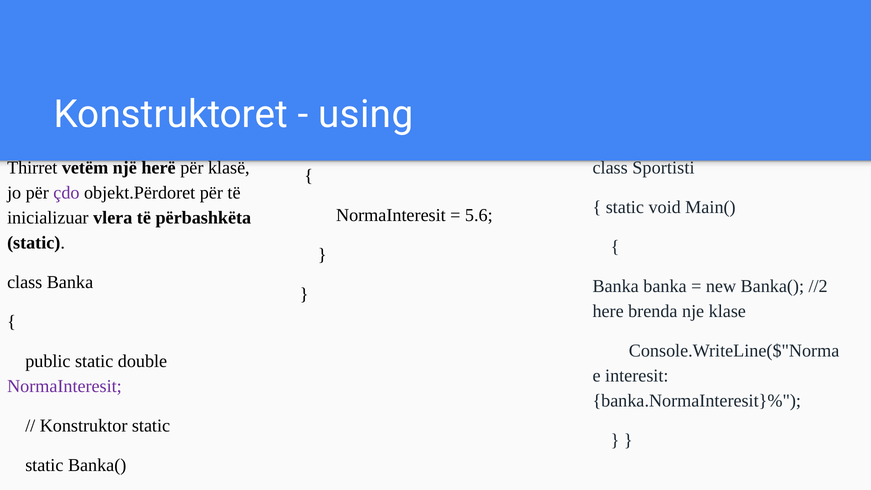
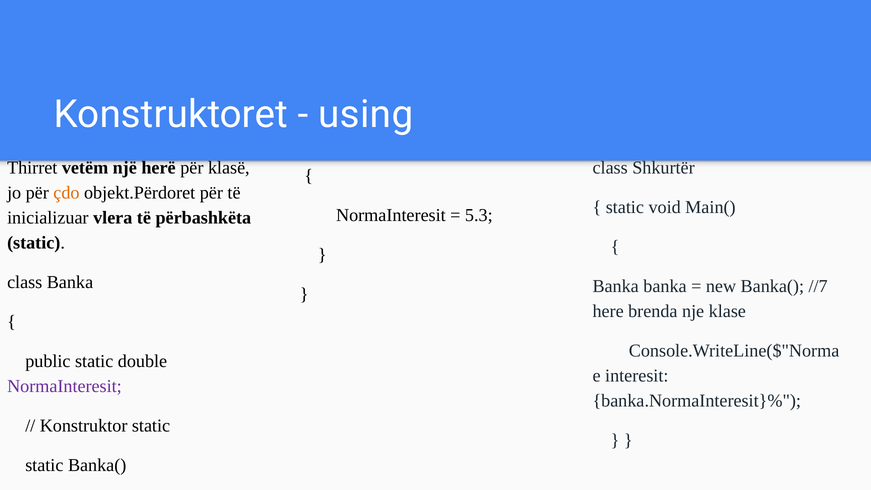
Sportisti: Sportisti -> Shkurtër
çdo colour: purple -> orange
5.6: 5.6 -> 5.3
//2: //2 -> //7
